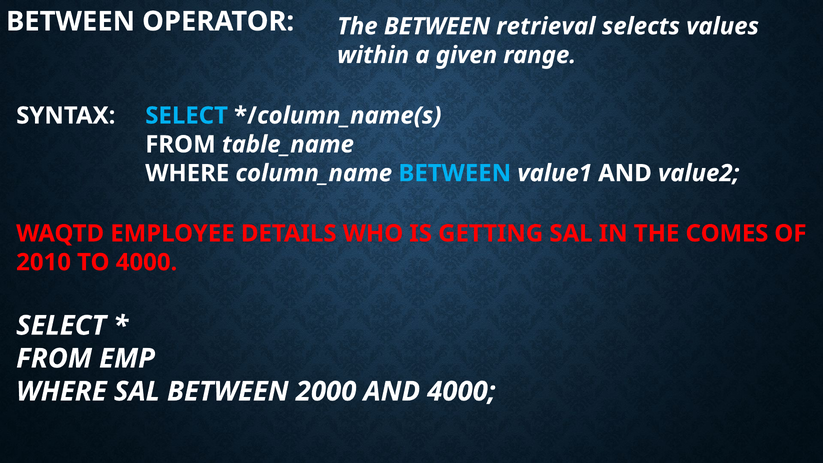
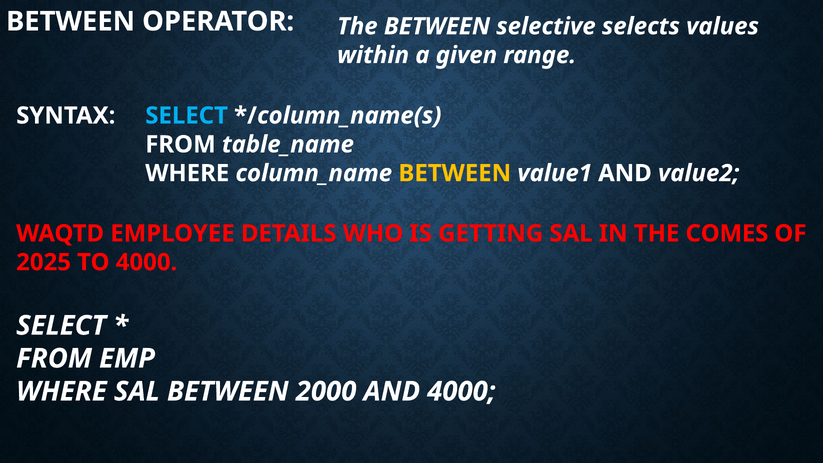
retrieval: retrieval -> selective
BETWEEN at (455, 173) colour: light blue -> yellow
2010: 2010 -> 2025
